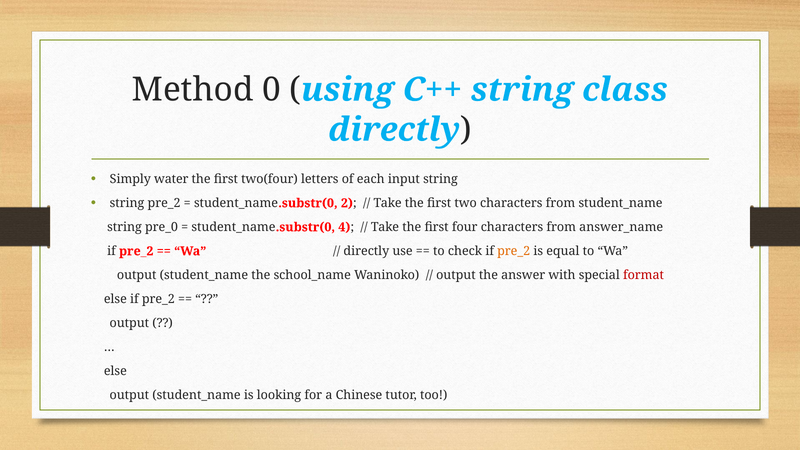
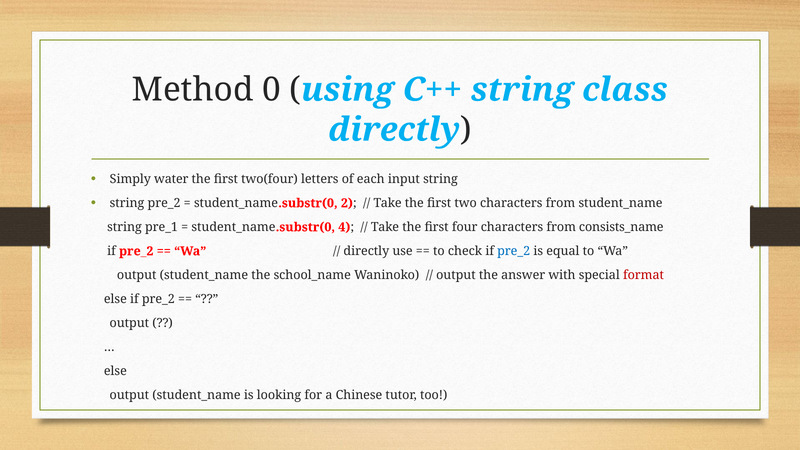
pre_0: pre_0 -> pre_1
answer_name: answer_name -> consists_name
pre_2 at (514, 251) colour: orange -> blue
